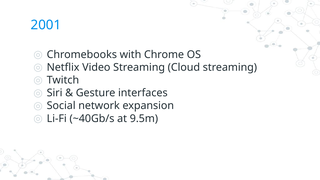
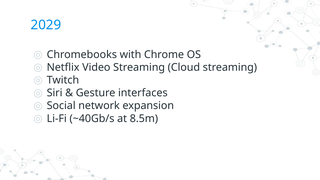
2001: 2001 -> 2029
9.5m: 9.5m -> 8.5m
